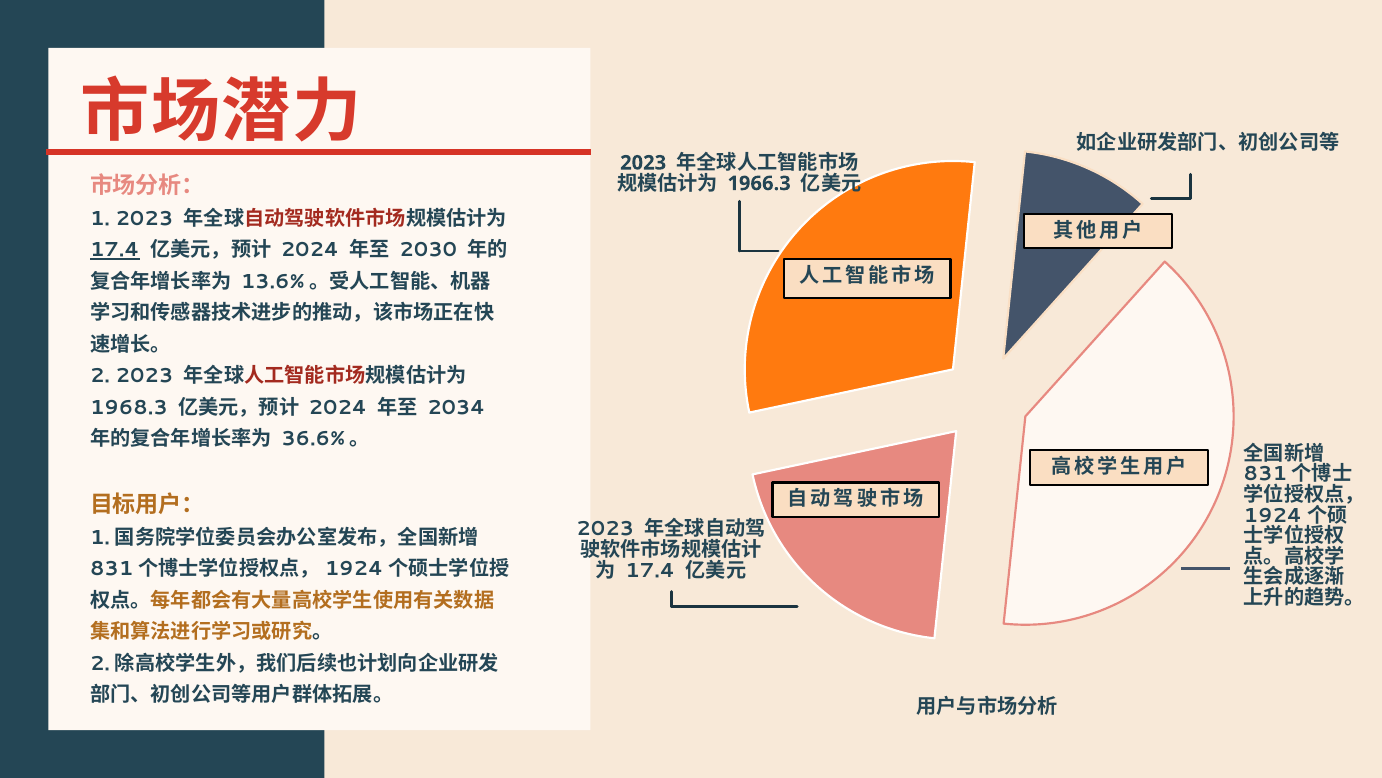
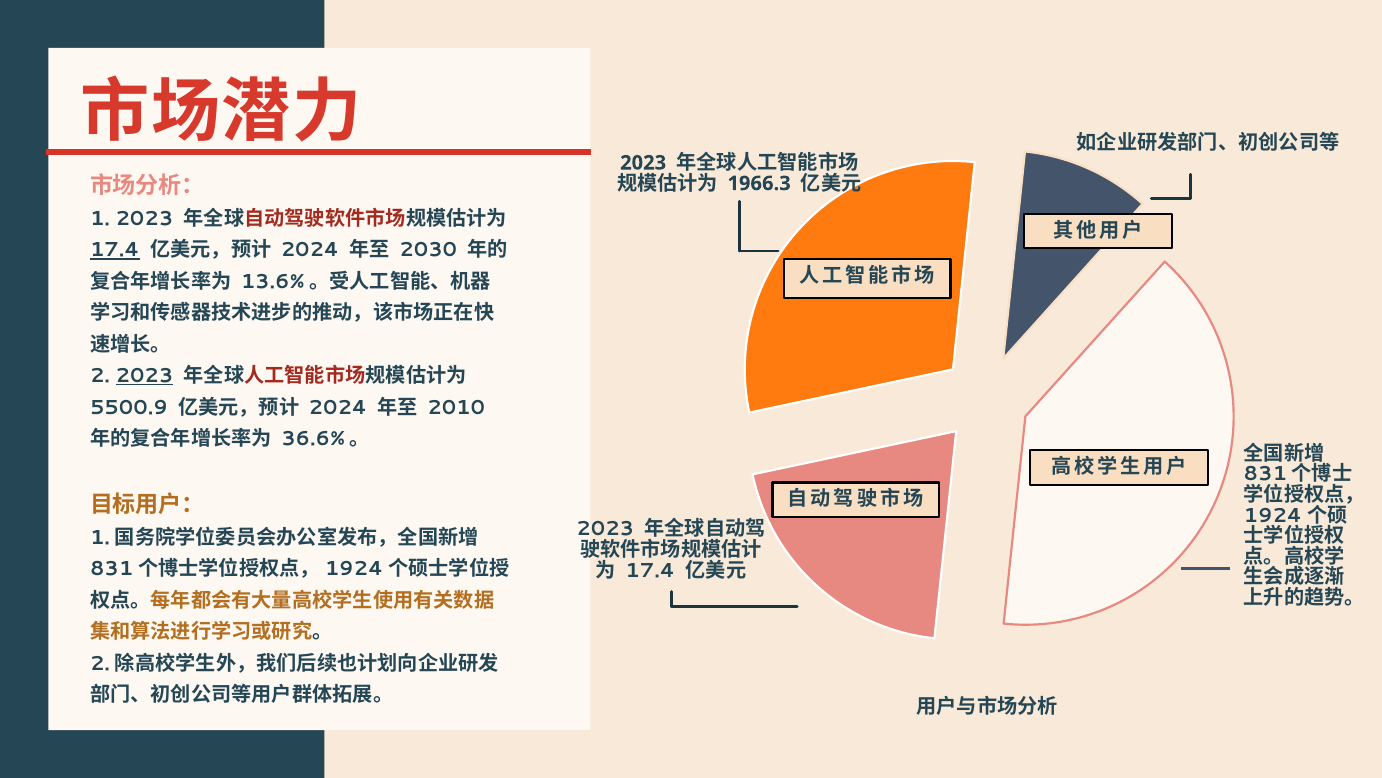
2023 at (144, 376) underline: none -> present
1968.3: 1968.3 -> 5500.9
2034: 2034 -> 2010
